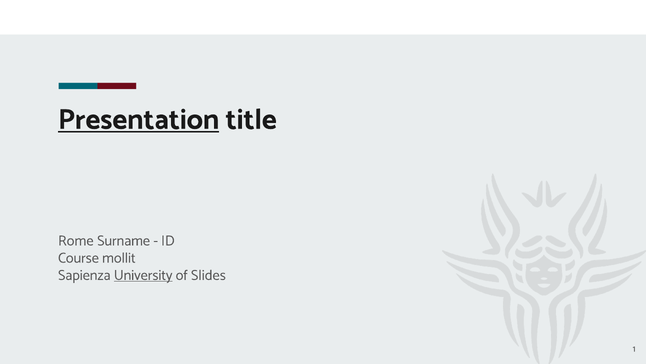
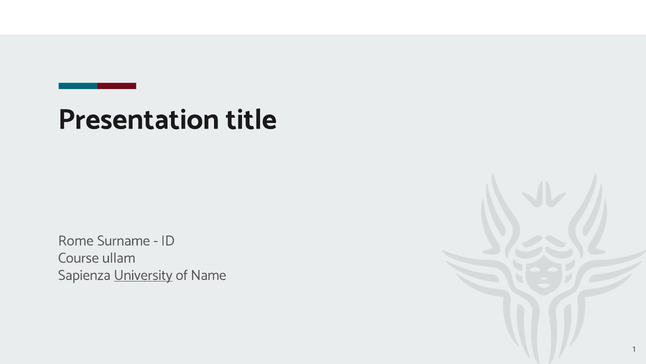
Presentation underline: present -> none
mollit: mollit -> ullam
Slides: Slides -> Name
